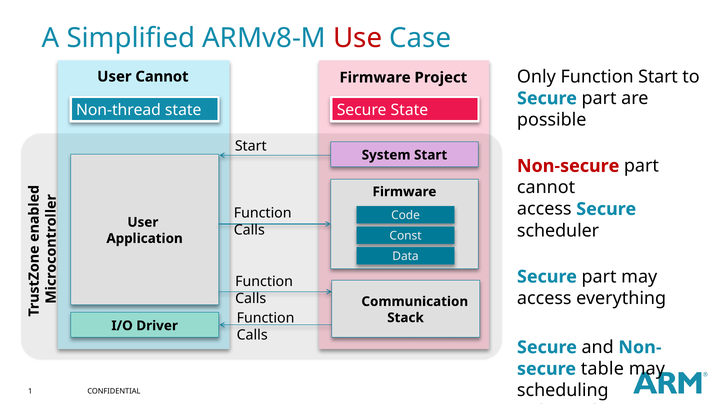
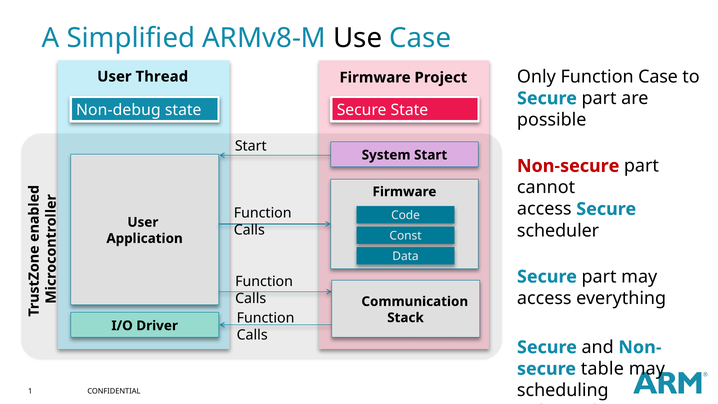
Use colour: red -> black
Function Start: Start -> Case
User Cannot: Cannot -> Thread
Non-thread: Non-thread -> Non-debug
